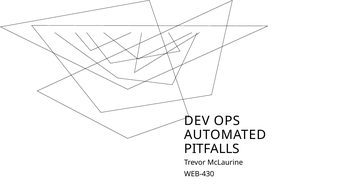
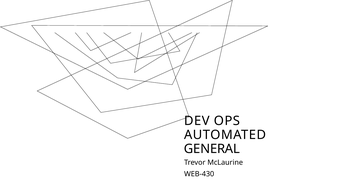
PITFALLS: PITFALLS -> GENERAL
